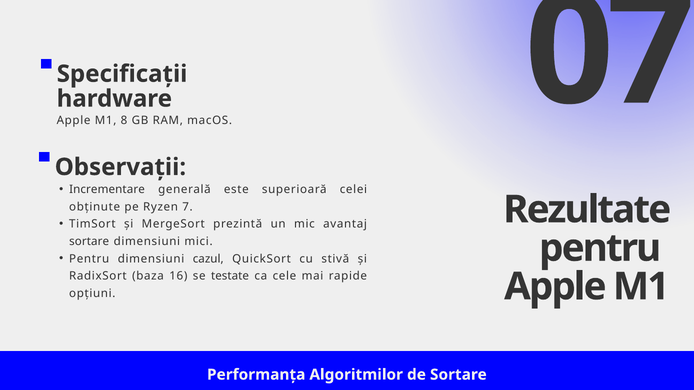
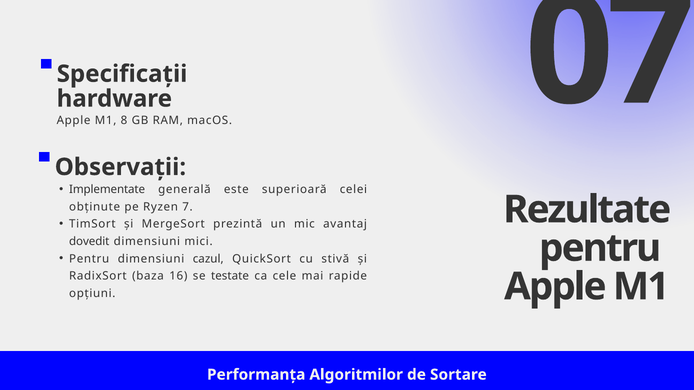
Incrementare: Incrementare -> Implementate
sortare at (89, 242): sortare -> dovedit
